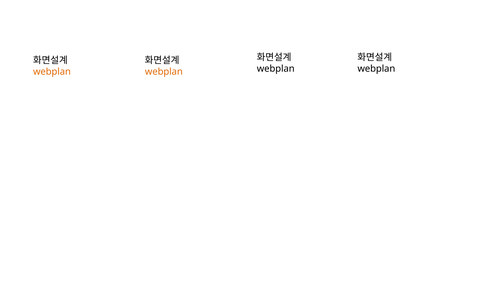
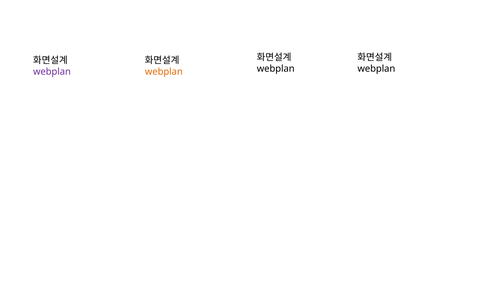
webplan at (52, 72) colour: orange -> purple
